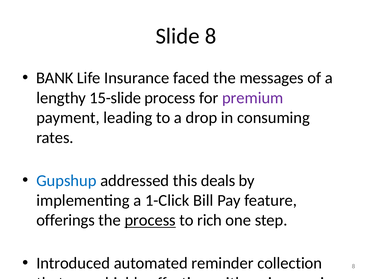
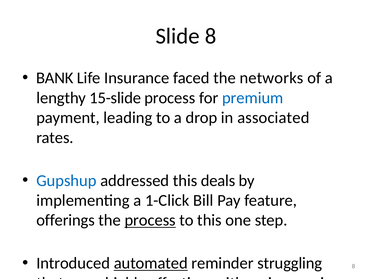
the messages: messages -> networks
premium colour: purple -> blue
consuming: consuming -> associated
to rich: rich -> this
automated underline: none -> present
reminder collection: collection -> struggling
